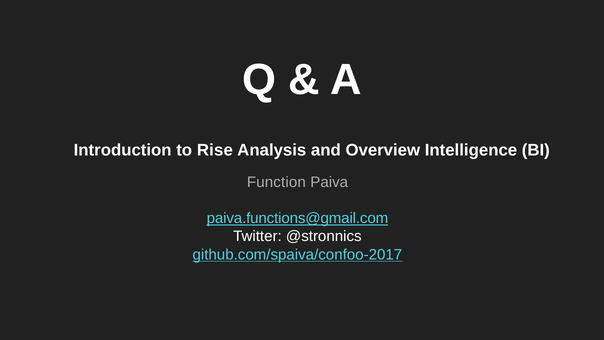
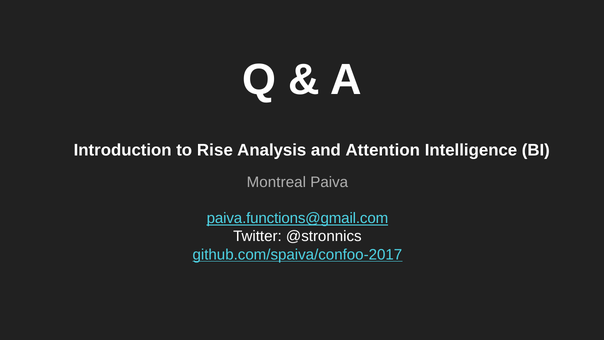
Overview: Overview -> Attention
Function: Function -> Montreal
